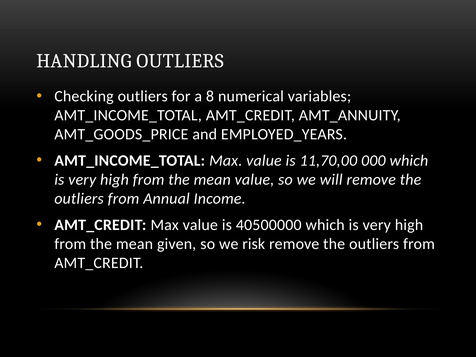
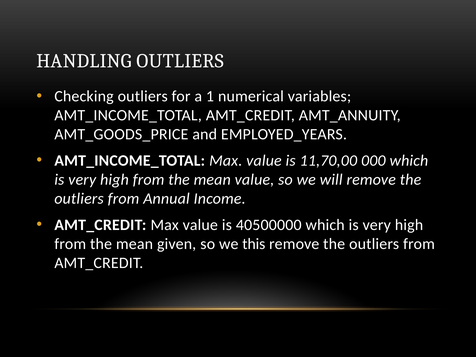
8: 8 -> 1
risk: risk -> this
